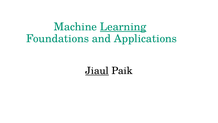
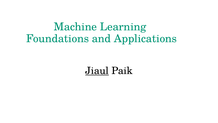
Learning underline: present -> none
